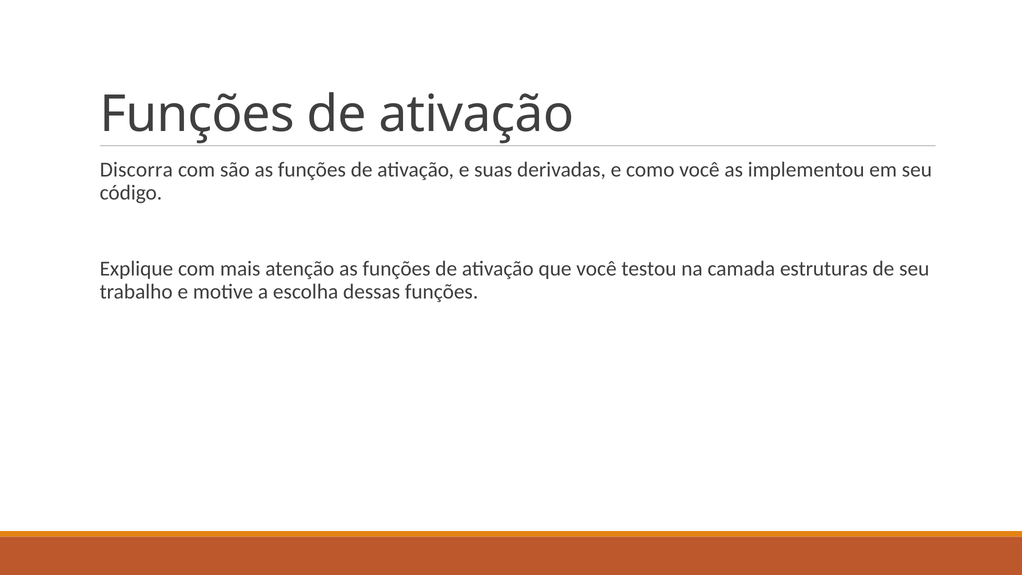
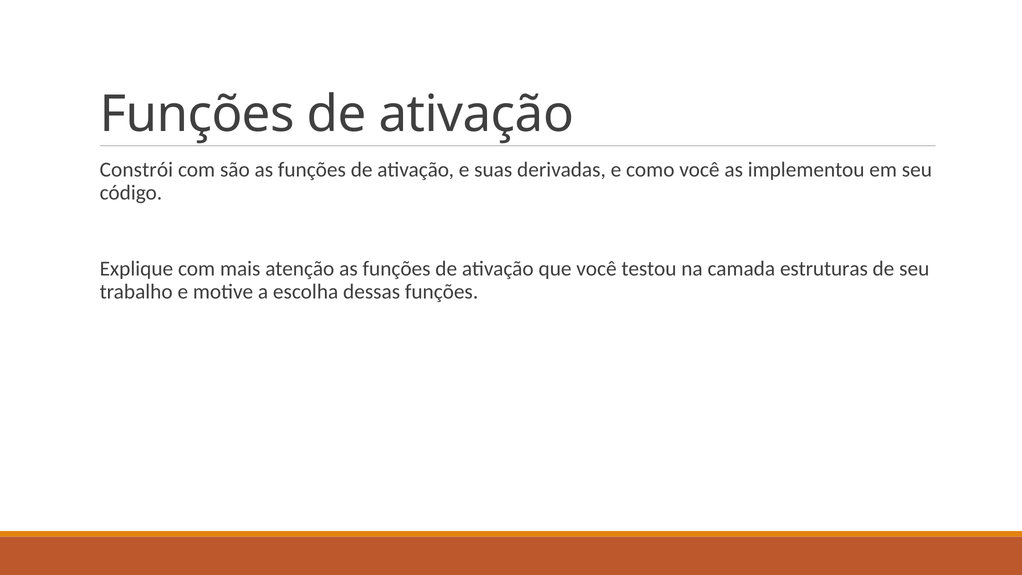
Discorra: Discorra -> Constrói
